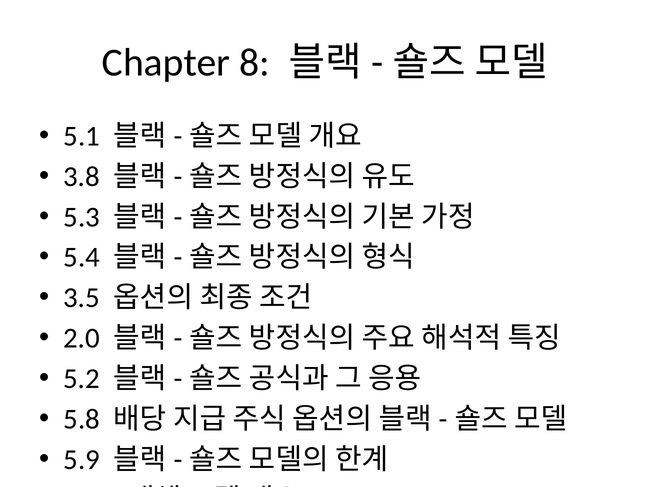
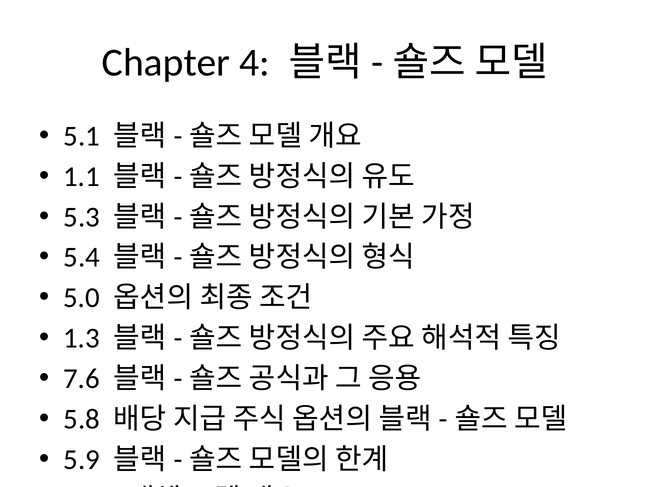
8: 8 -> 4
3.8: 3.8 -> 1.1
3.5: 3.5 -> 5.0
2.0: 2.0 -> 1.3
5.2: 5.2 -> 7.6
